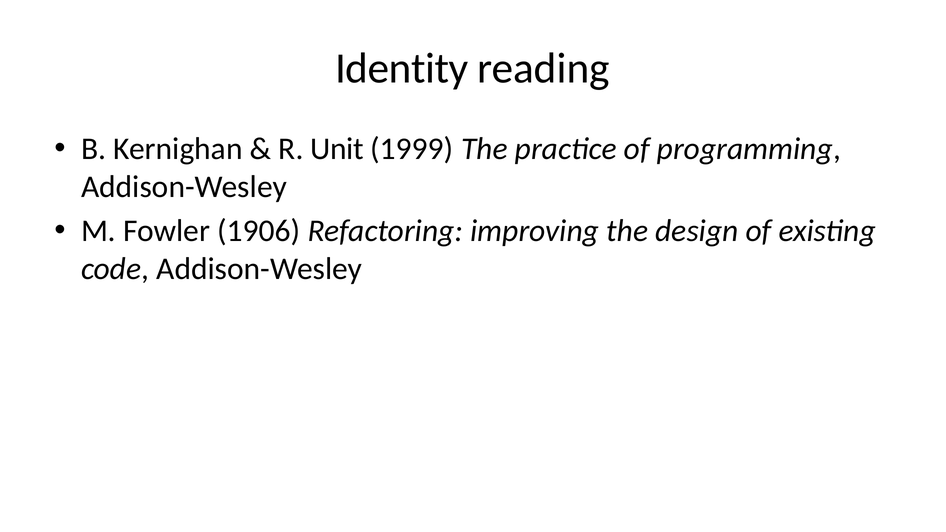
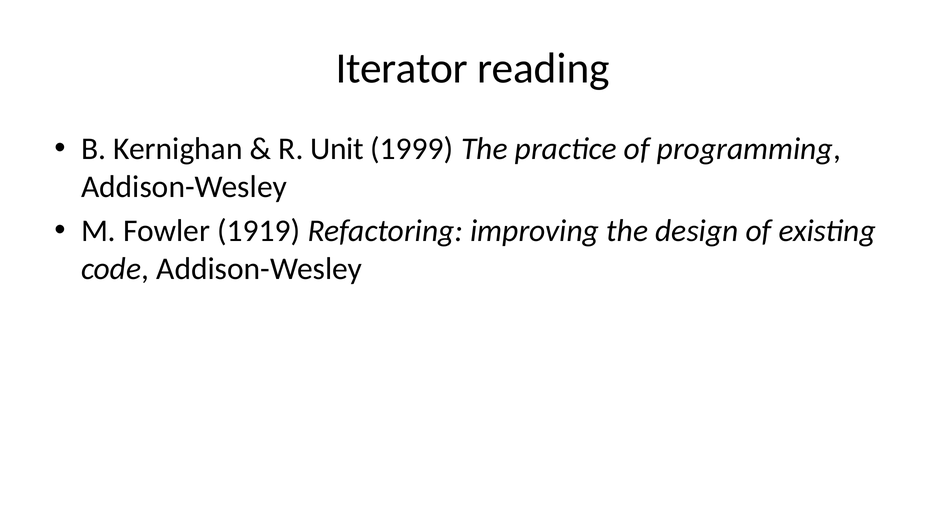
Identity: Identity -> Iterator
1906: 1906 -> 1919
